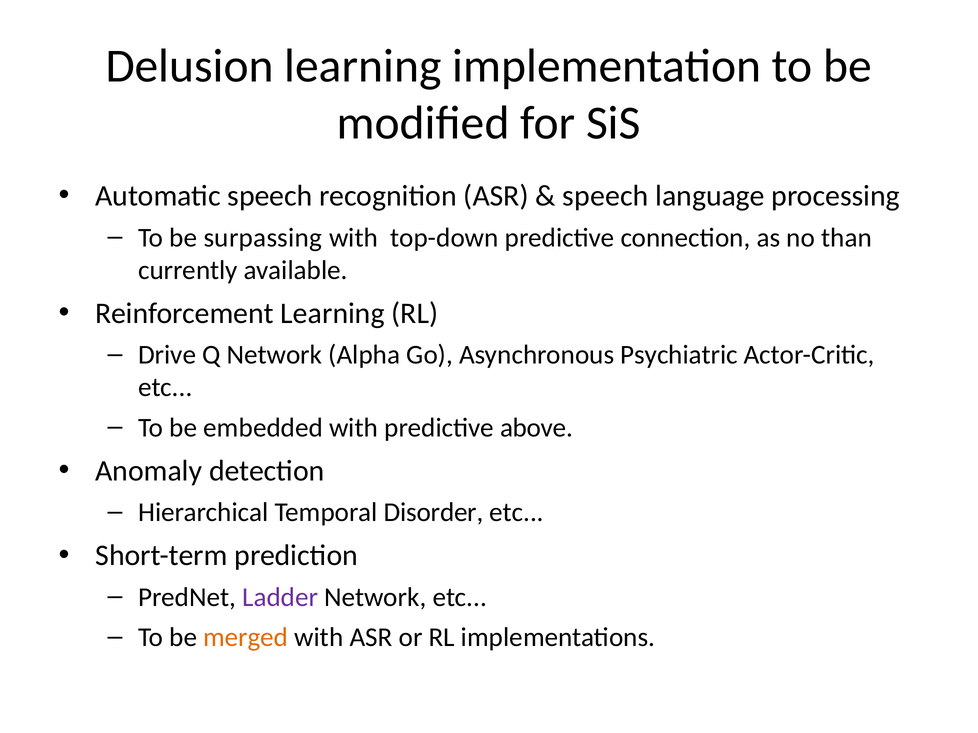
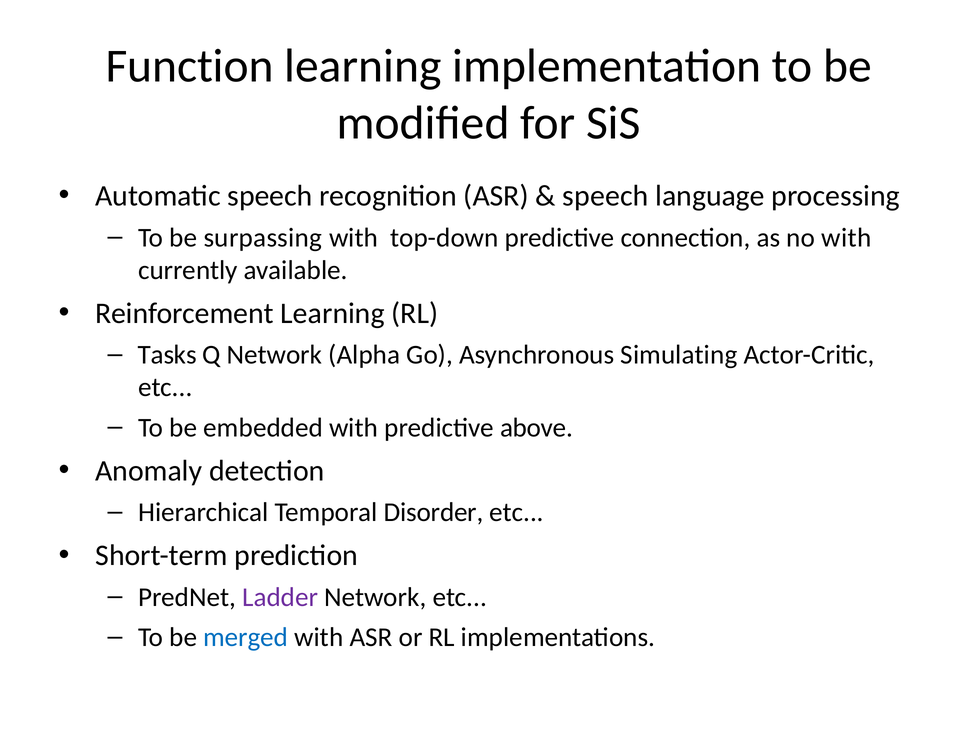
Delusion: Delusion -> Function
no than: than -> with
Drive: Drive -> Tasks
Psychiatric: Psychiatric -> Simulating
merged colour: orange -> blue
